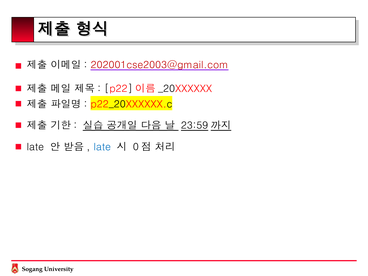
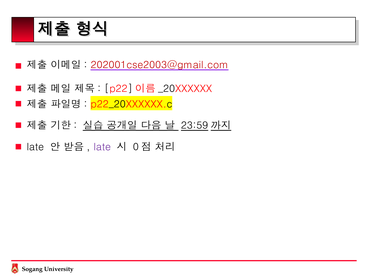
late at (102, 147) colour: blue -> purple
